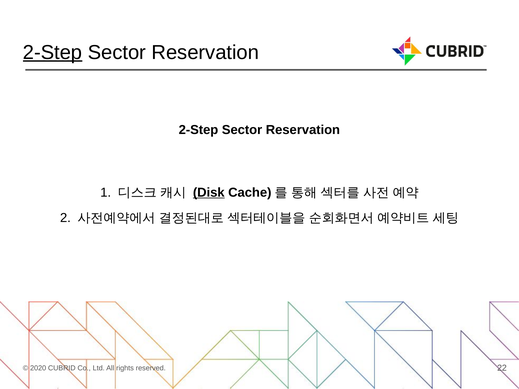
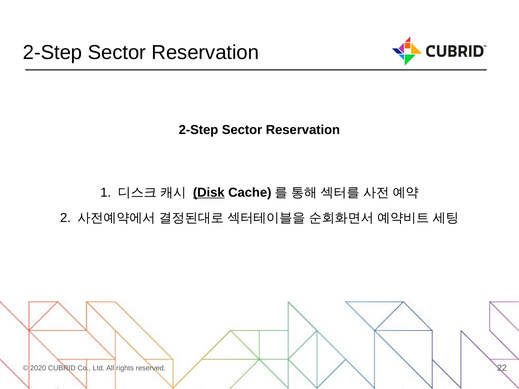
2-Step at (53, 52) underline: present -> none
